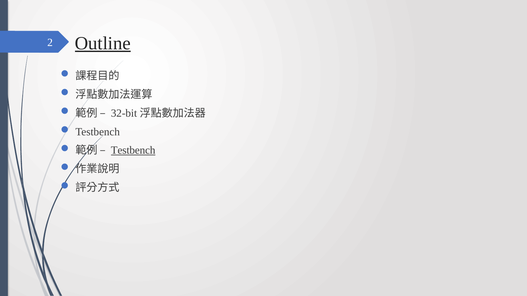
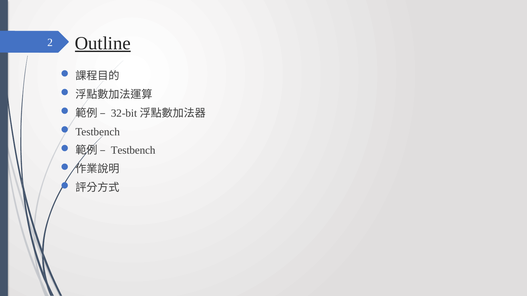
Testbench at (133, 151) underline: present -> none
